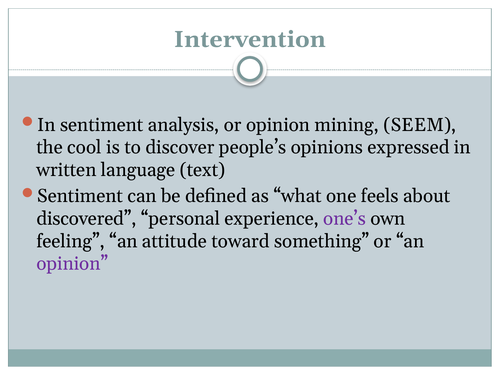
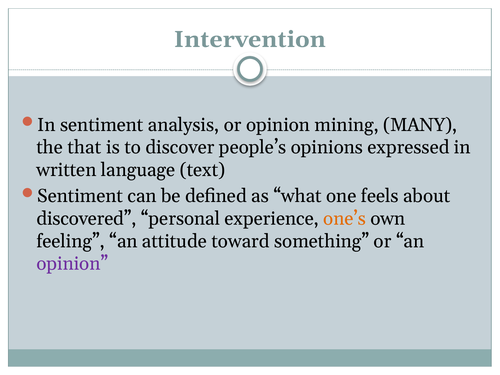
SEEM: SEEM -> MANY
cool: cool -> that
one’s colour: purple -> orange
